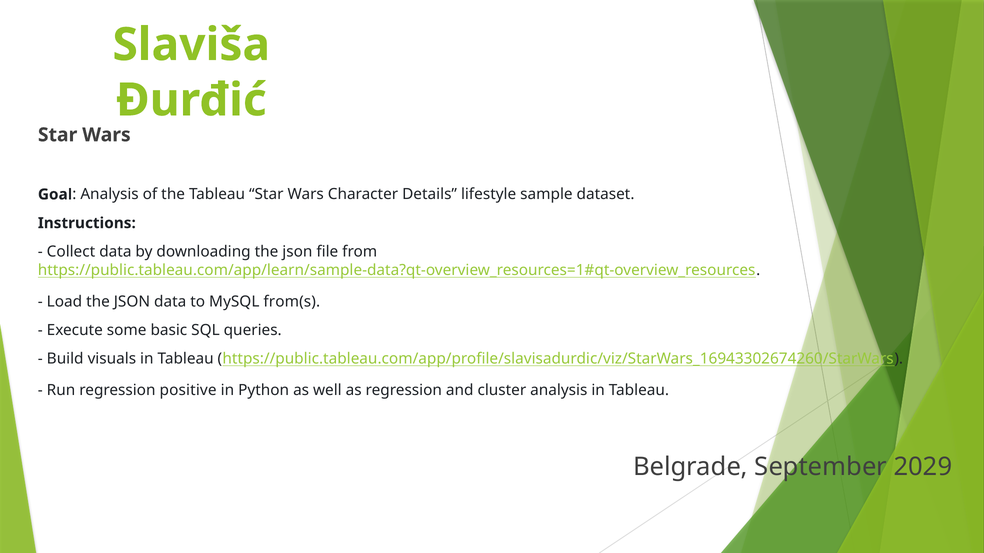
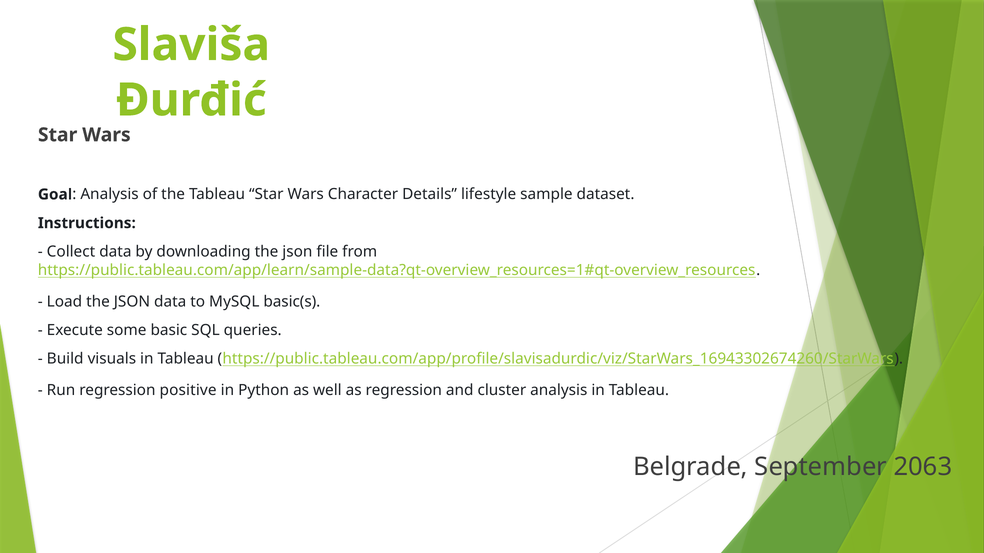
from(s: from(s -> basic(s
2029: 2029 -> 2063
